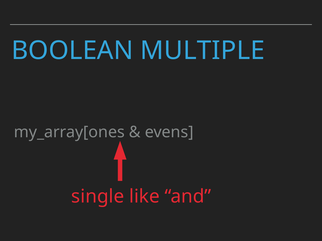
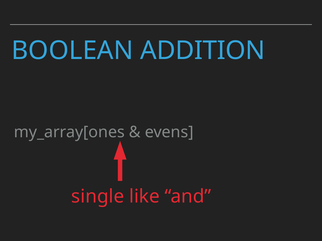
MULTIPLE: MULTIPLE -> ADDITION
